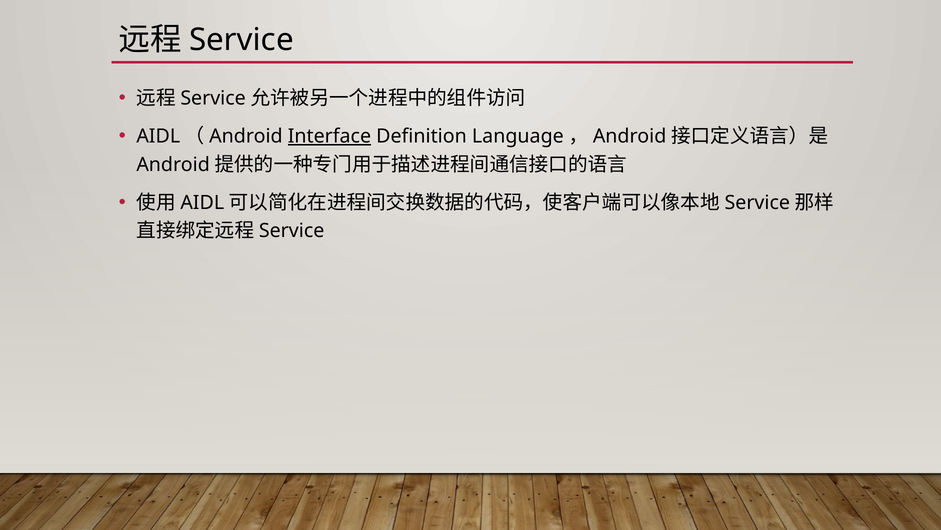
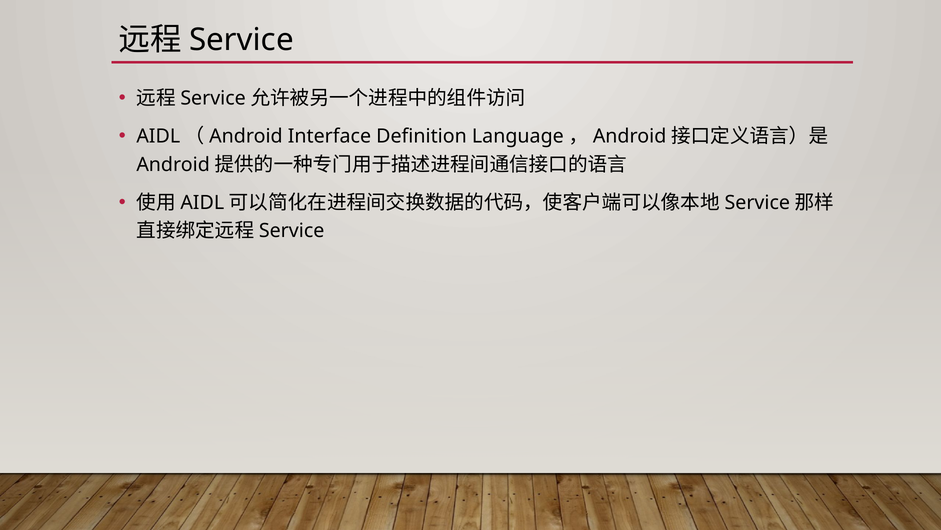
Interface underline: present -> none
